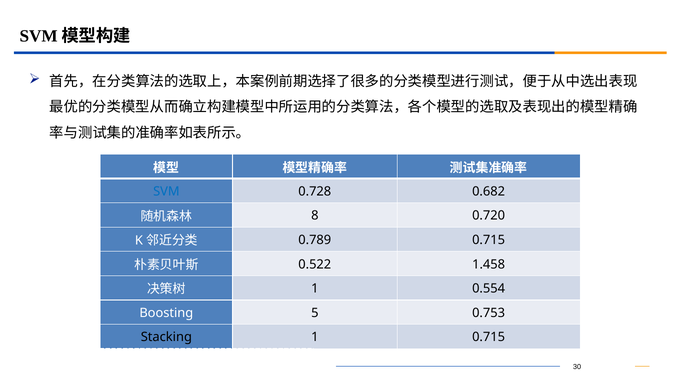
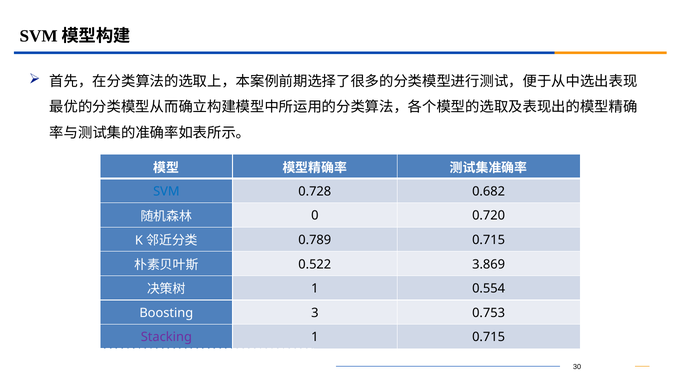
8: 8 -> 0
1.458: 1.458 -> 3.869
5: 5 -> 3
Stacking colour: black -> purple
